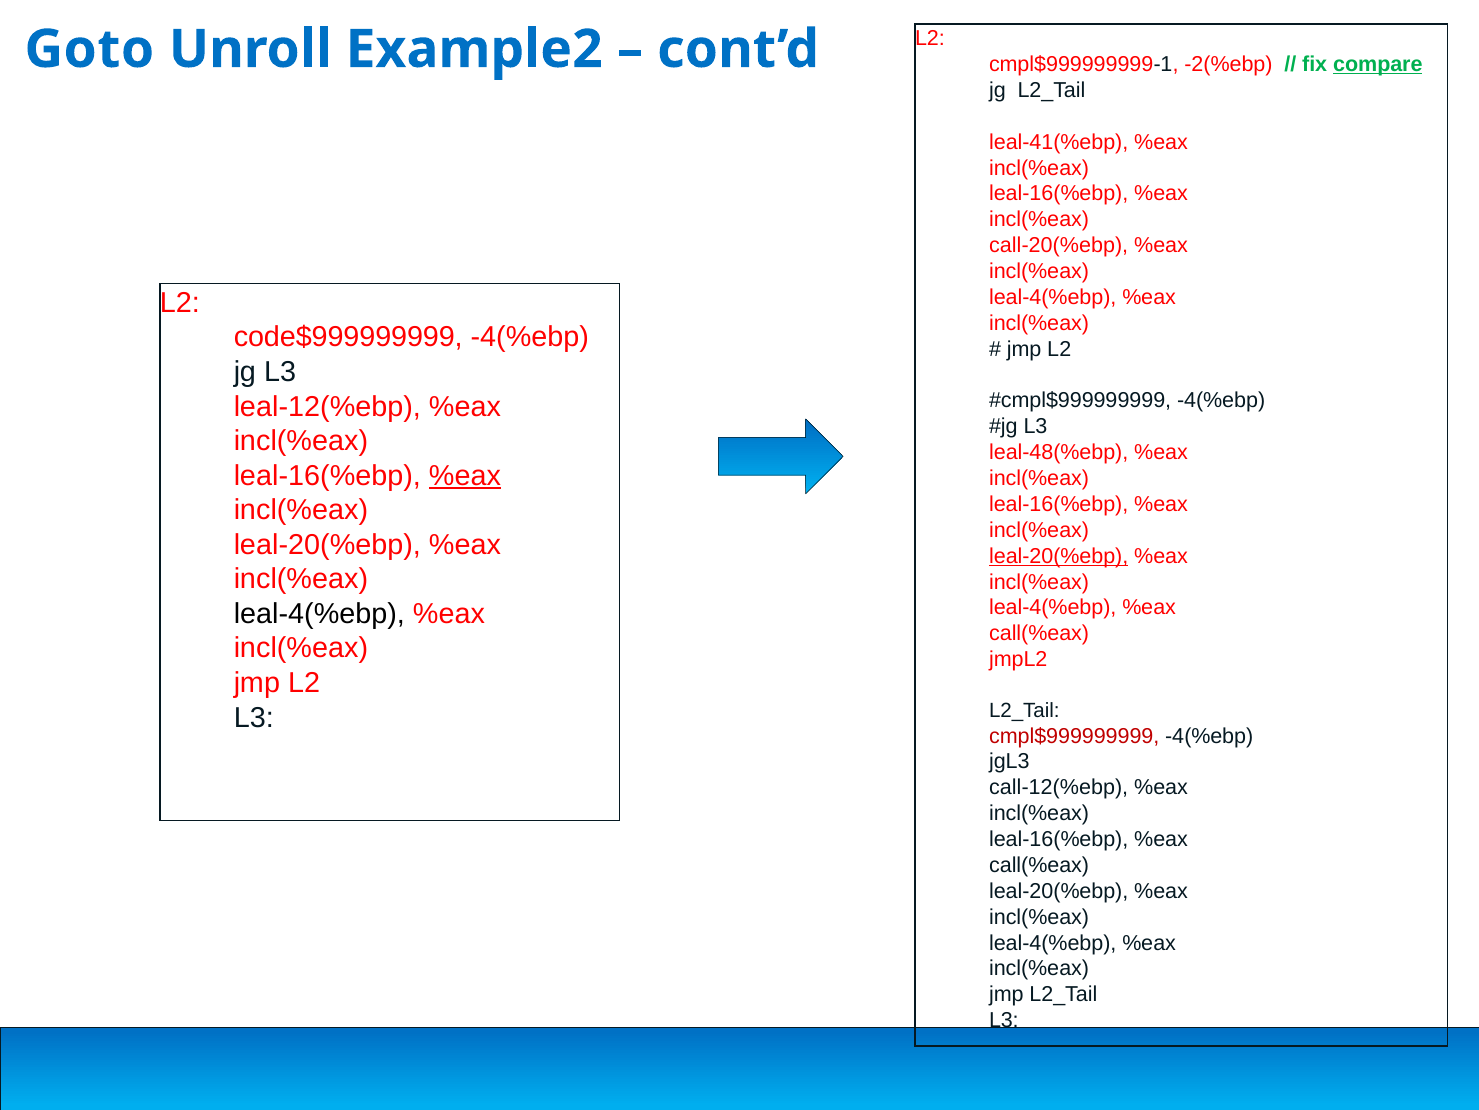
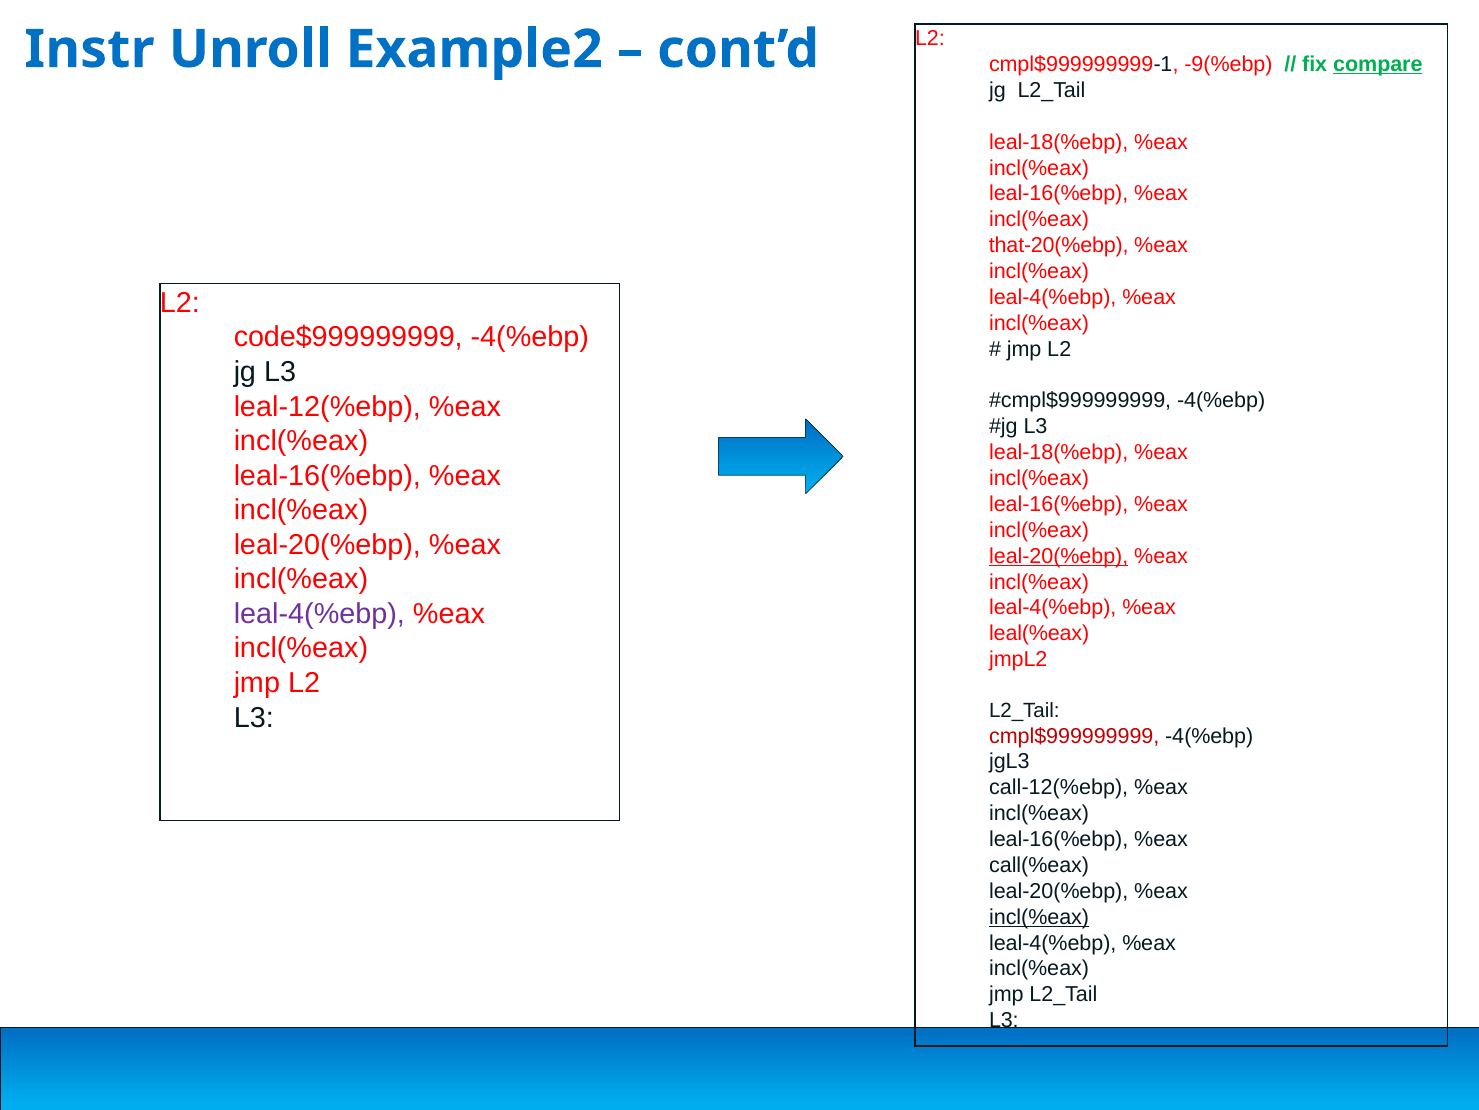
Goto: Goto -> Instr
-2(%ebp: -2(%ebp -> -9(%ebp
leal-41(%ebp at (1059, 142): leal-41(%ebp -> leal-18(%ebp
call-20(%ebp: call-20(%ebp -> that-20(%ebp
leal-48(%ebp at (1059, 452): leal-48(%ebp -> leal-18(%ebp
%eax at (465, 475) underline: present -> none
leal-4(%ebp at (319, 613) colour: black -> purple
call(%eax at (1039, 633): call(%eax -> leal(%eax
incl(%eax at (1039, 916) underline: none -> present
